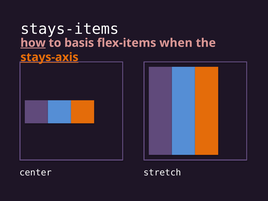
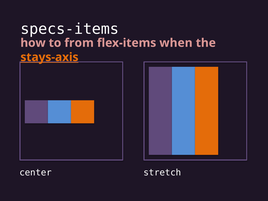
stays-items: stays-items -> specs-items
how underline: present -> none
basis: basis -> from
